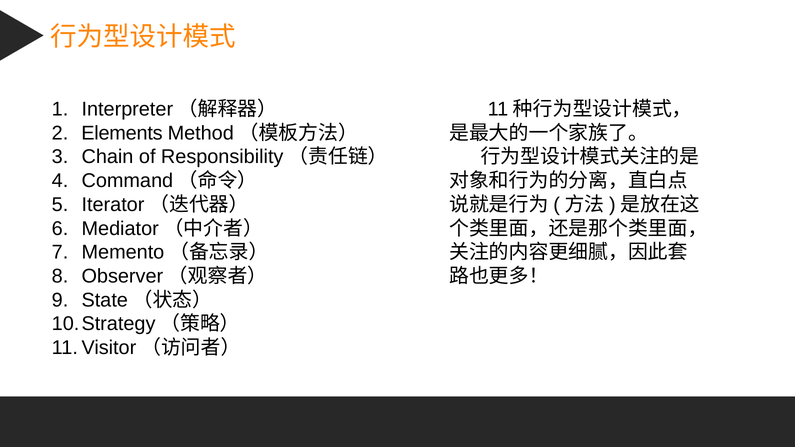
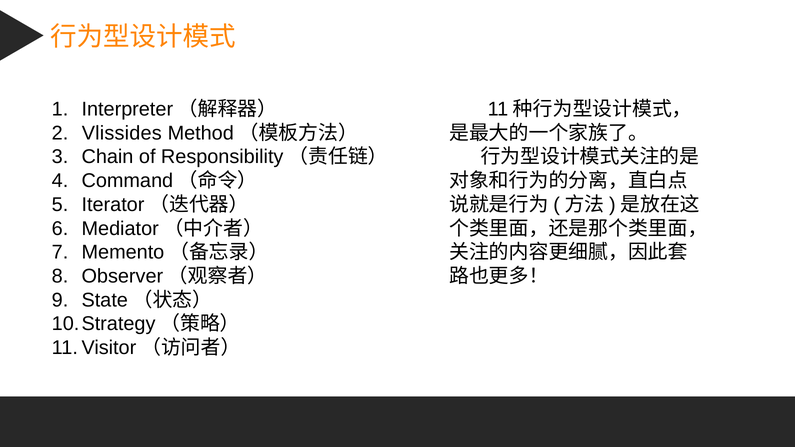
Elements: Elements -> Vlissides
